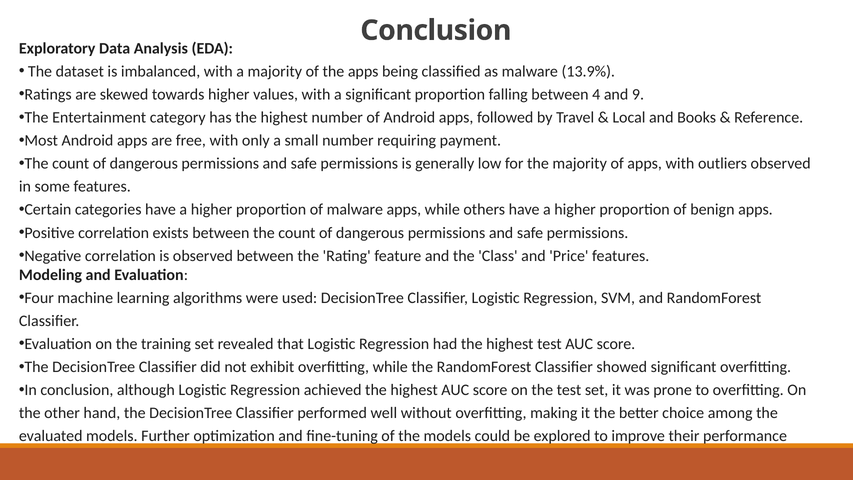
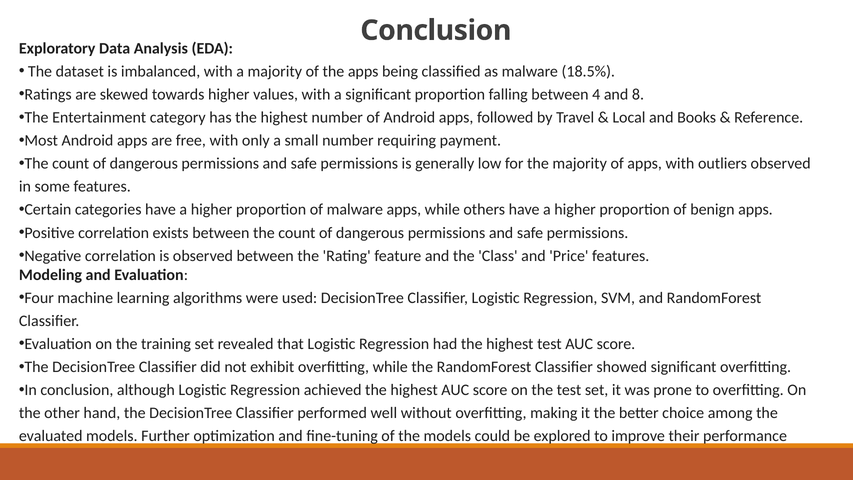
13.9%: 13.9% -> 18.5%
9: 9 -> 8
